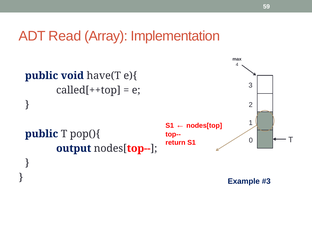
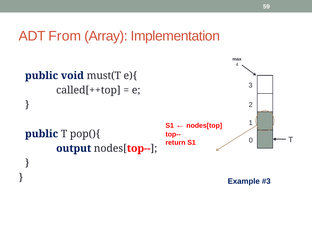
Read: Read -> From
have(T: have(T -> must(T
